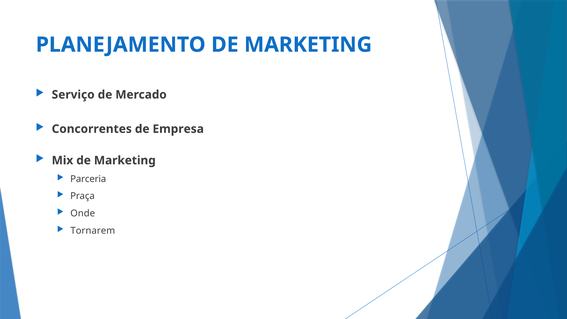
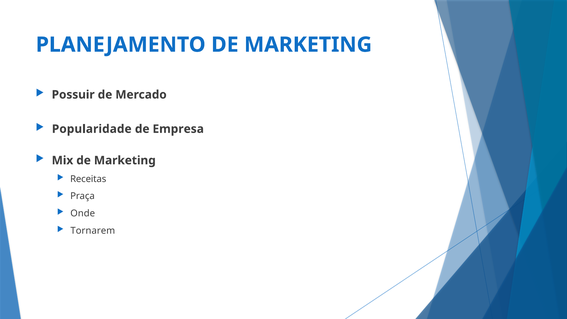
Serviço: Serviço -> Possuir
Concorrentes: Concorrentes -> Popularidade
Parceria: Parceria -> Receitas
